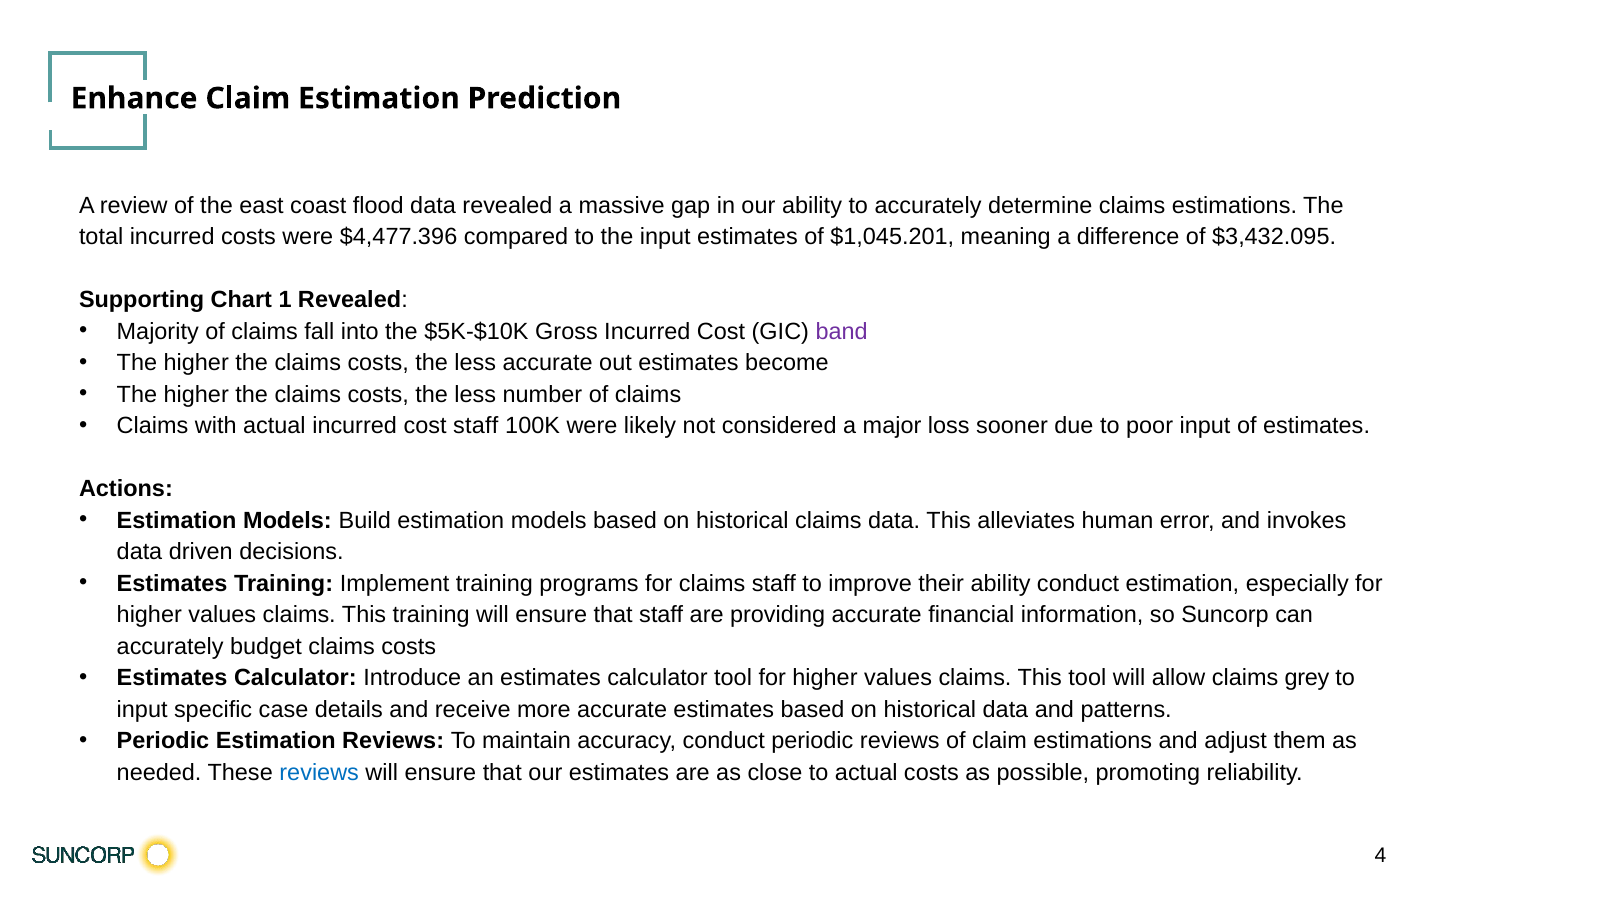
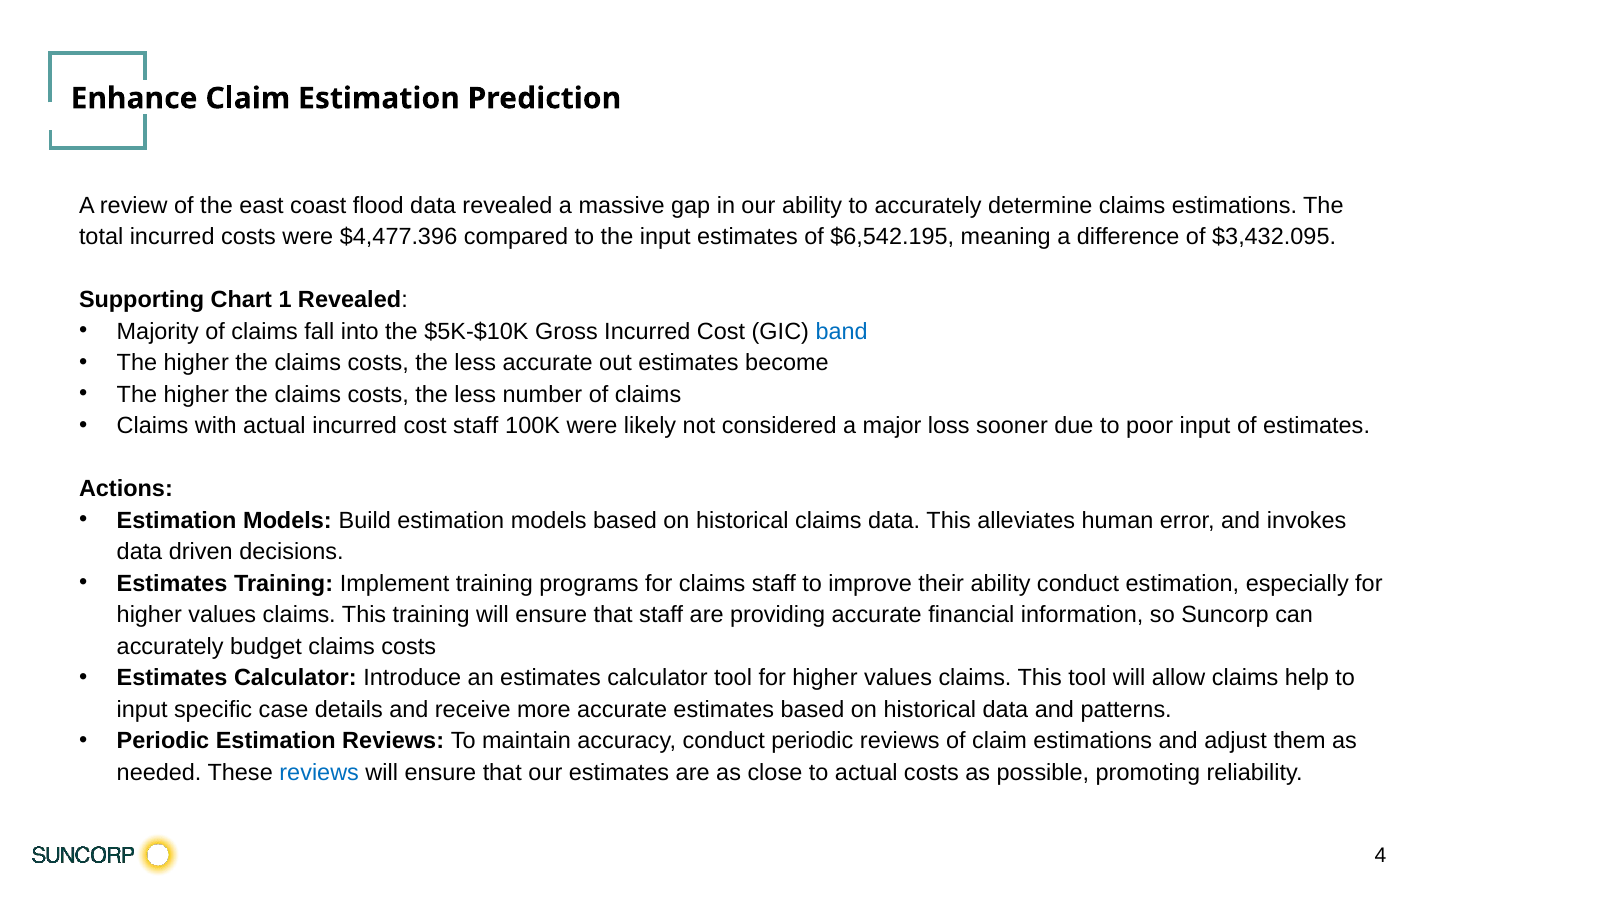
$1,045.201: $1,045.201 -> $6,542.195
band colour: purple -> blue
grey: grey -> help
